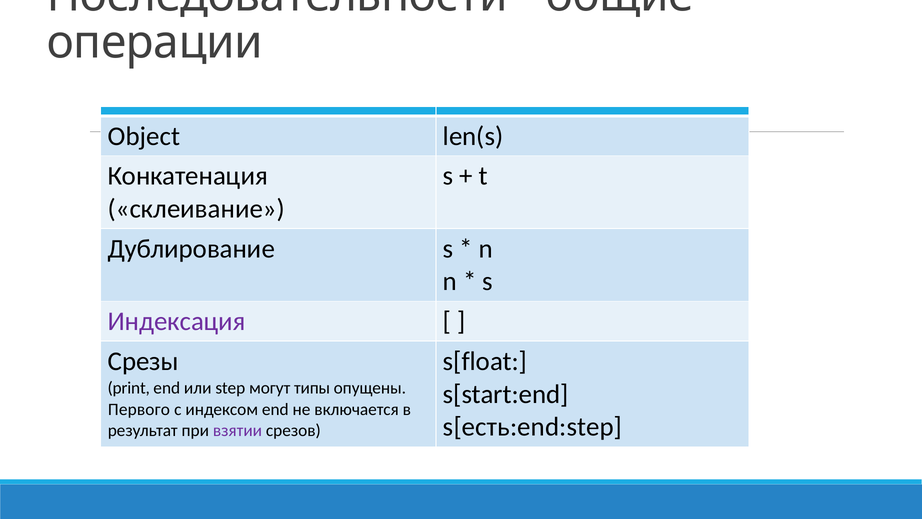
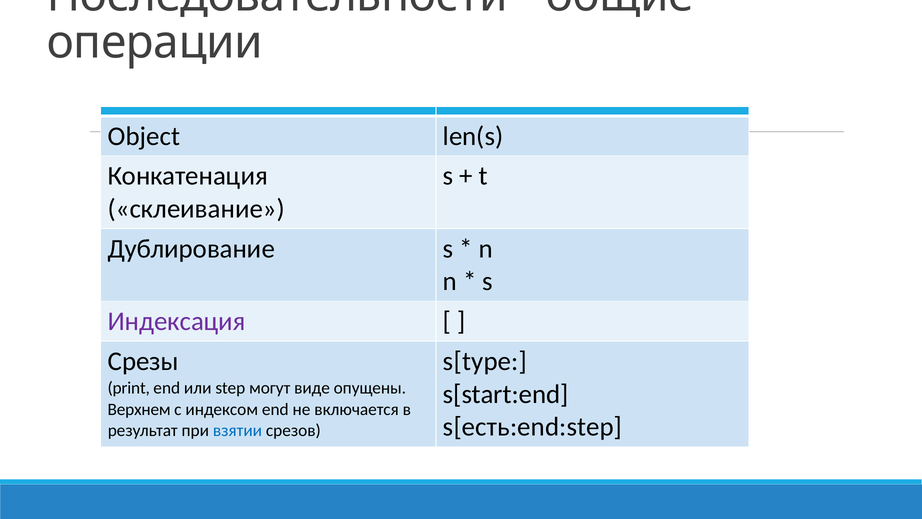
s[float: s[float -> s[type
типы: типы -> виде
Первого: Первого -> Верхнем
взятии colour: purple -> blue
